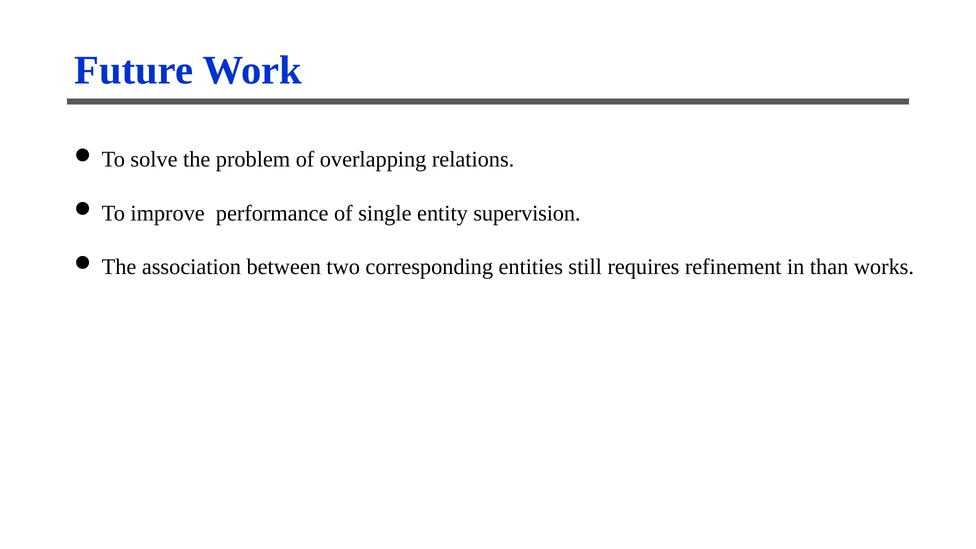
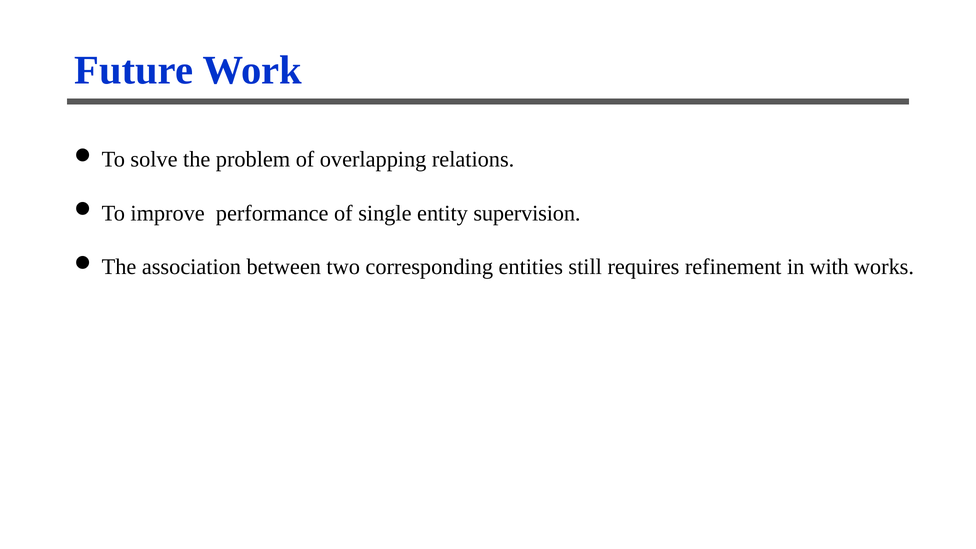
than: than -> with
